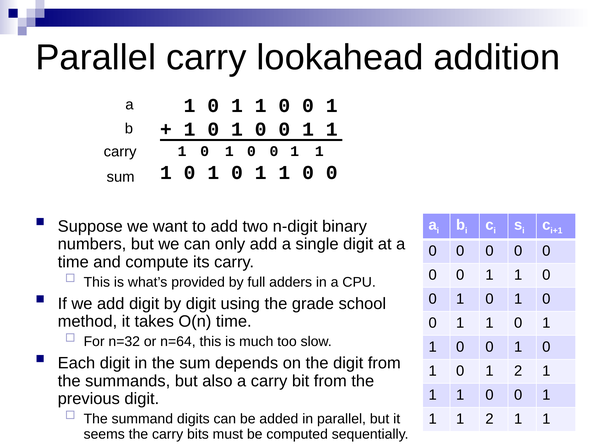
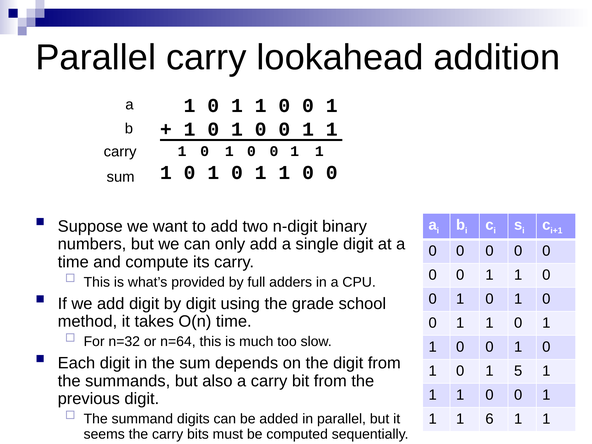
0 1 2: 2 -> 5
1 1 2: 2 -> 6
